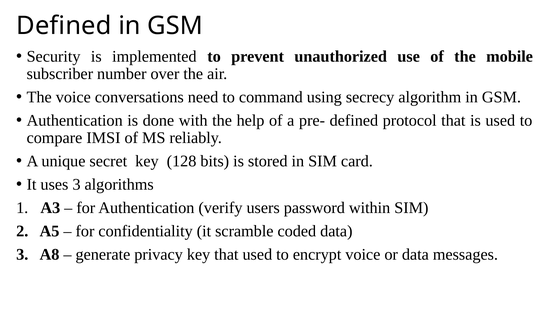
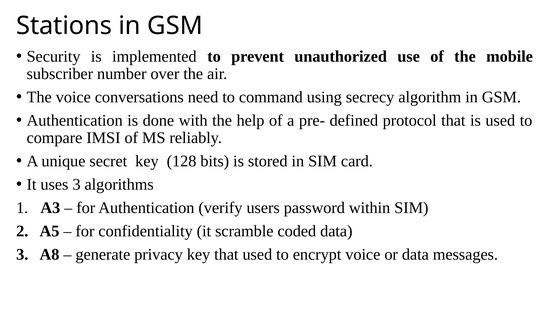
Defined at (64, 26): Defined -> Stations
